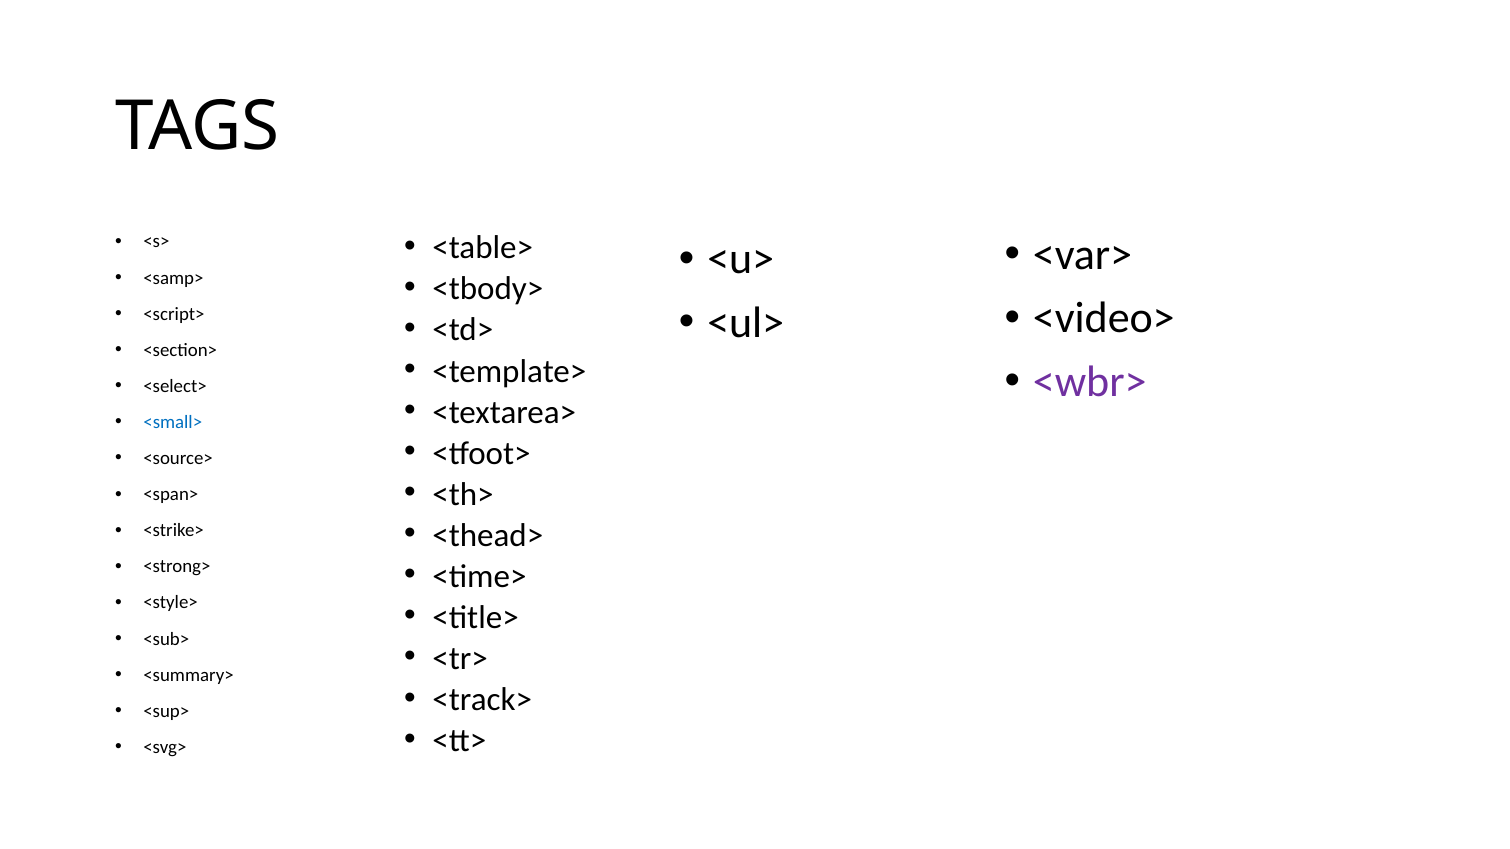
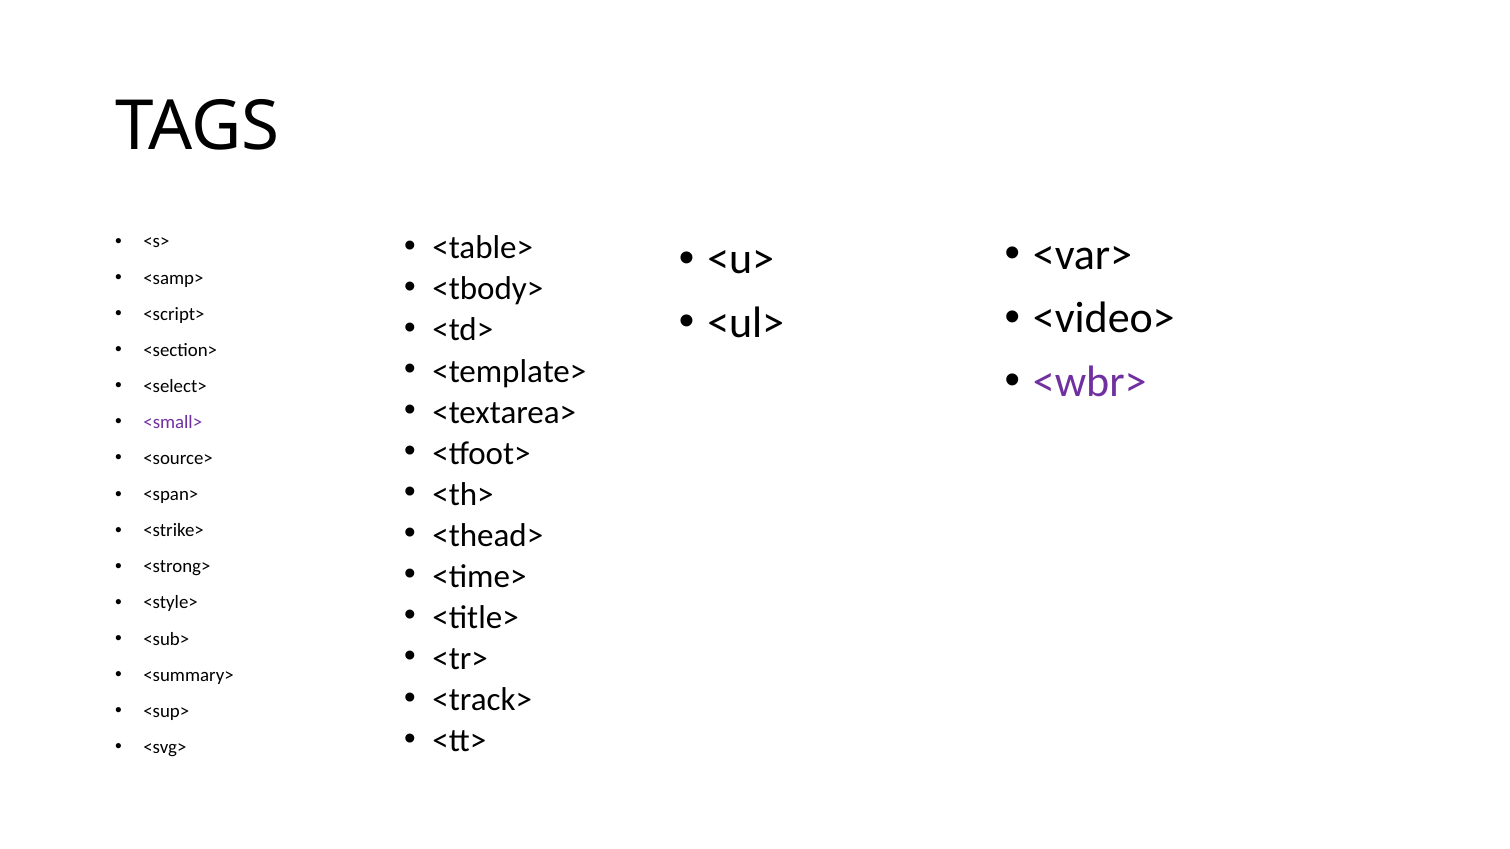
<small> colour: blue -> purple
